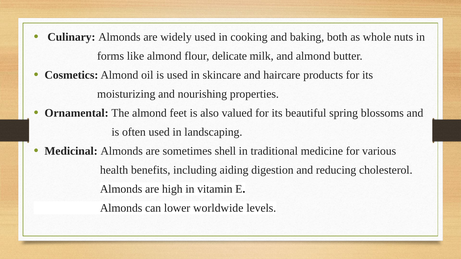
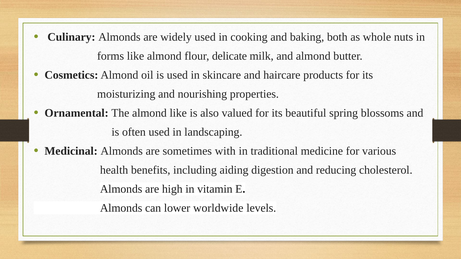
almond feet: feet -> like
shell: shell -> with
